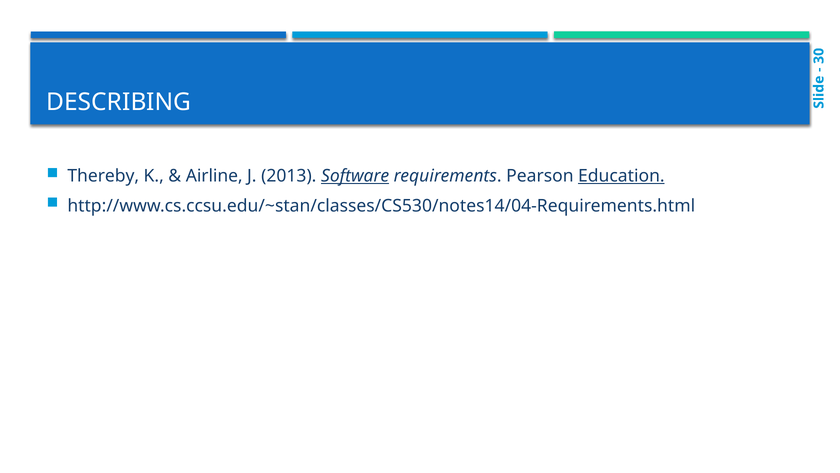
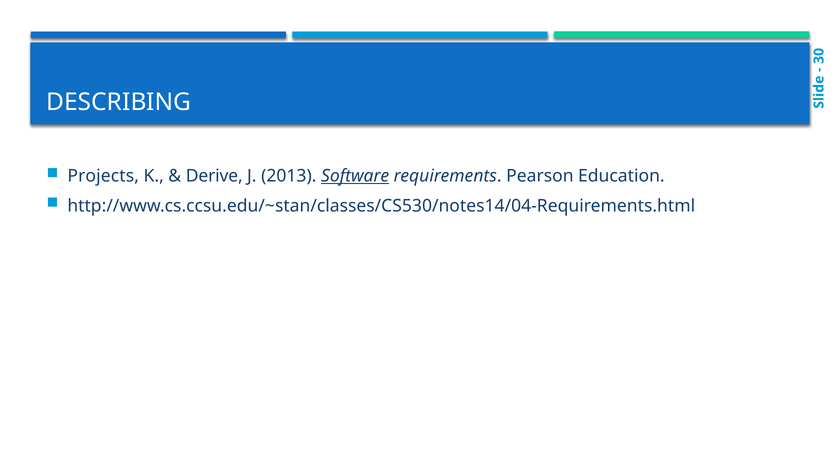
Thereby: Thereby -> Projects
Airline: Airline -> Derive
Education underline: present -> none
